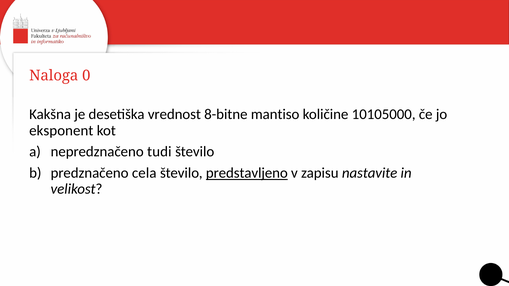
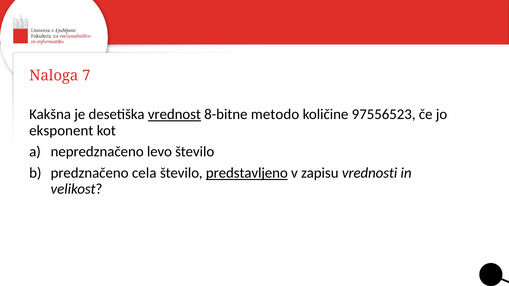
0: 0 -> 7
vrednost underline: none -> present
mantiso: mantiso -> metodo
10105000: 10105000 -> 97556523
tudi: tudi -> levo
nastavite: nastavite -> vrednosti
